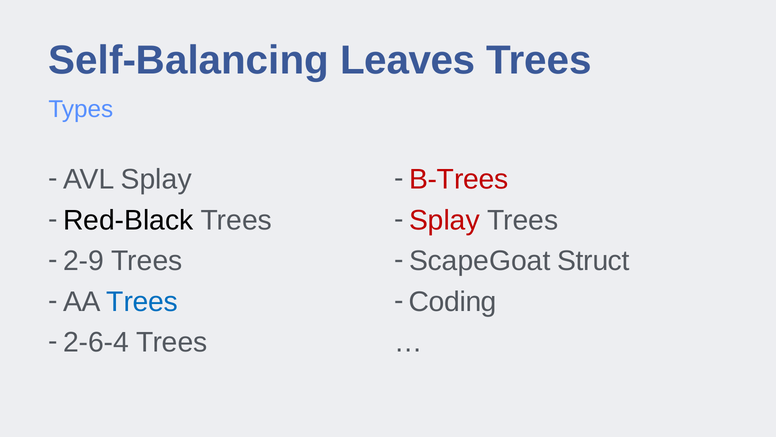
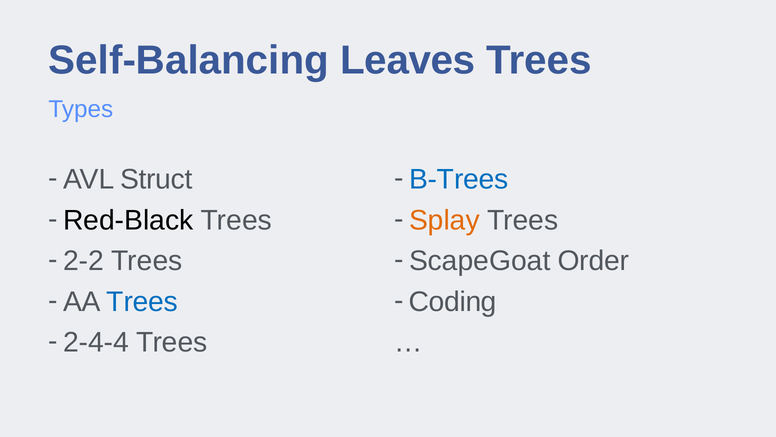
AVL Splay: Splay -> Struct
B-Trees colour: red -> blue
Splay at (444, 220) colour: red -> orange
2-9: 2-9 -> 2-2
Struct: Struct -> Order
2-6-4: 2-6-4 -> 2-4-4
